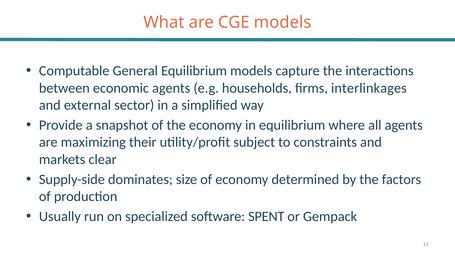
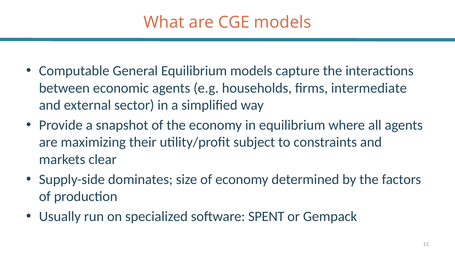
interlinkages: interlinkages -> intermediate
